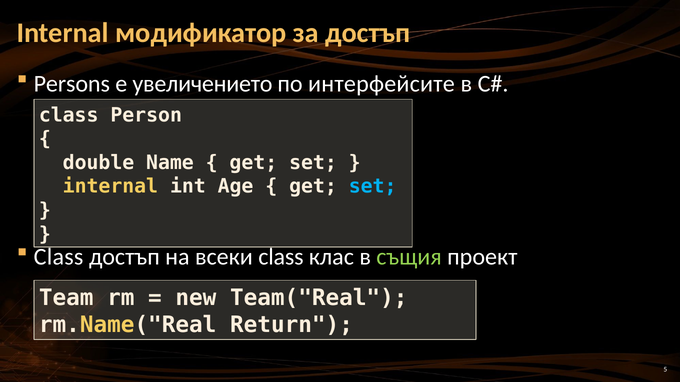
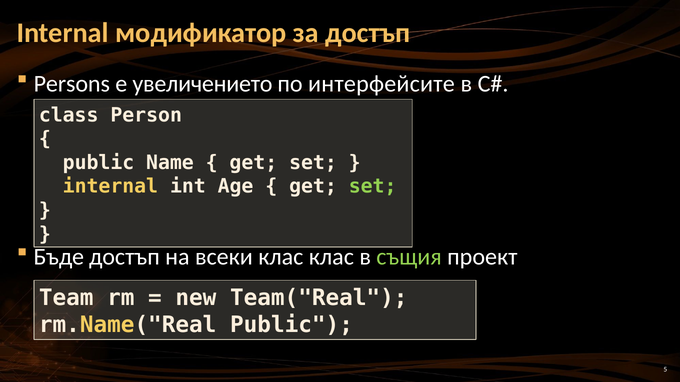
double at (98, 163): double -> public
set at (373, 187) colour: light blue -> light green
Class at (59, 257): Class -> Бъде
всеки class: class -> клас
rm.Name("Real Return: Return -> Public
